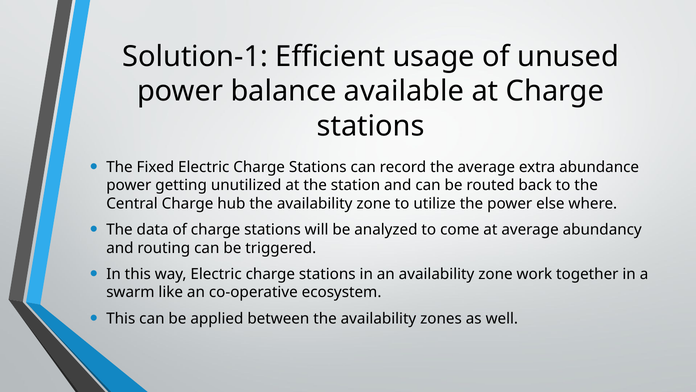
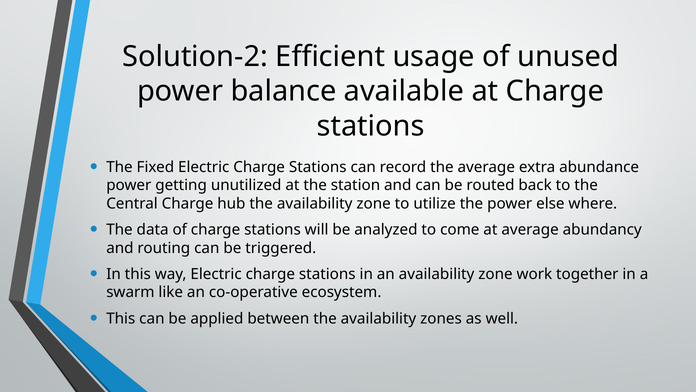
Solution-1: Solution-1 -> Solution-2
